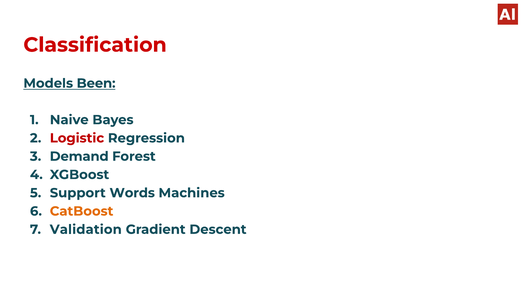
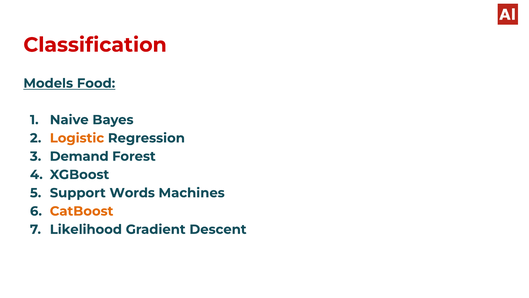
Been: Been -> Food
Logistic colour: red -> orange
Validation: Validation -> Likelihood
